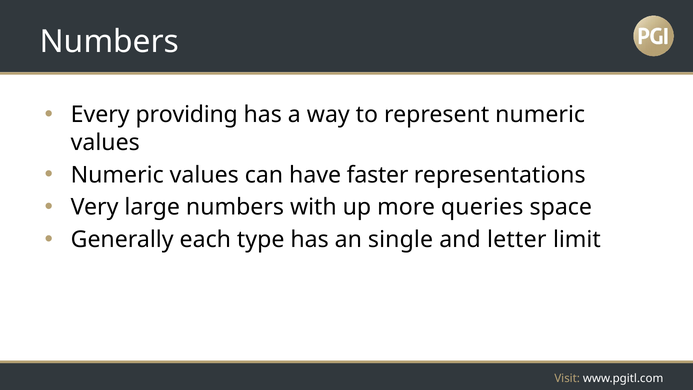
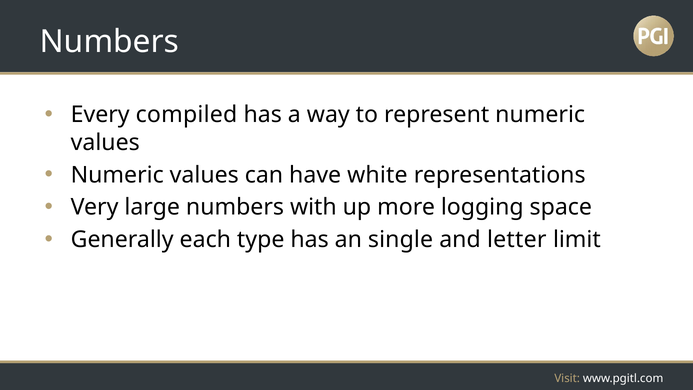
providing: providing -> compiled
faster: faster -> white
queries: queries -> logging
